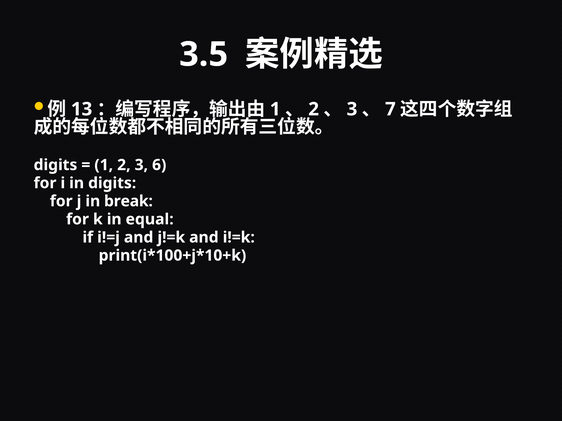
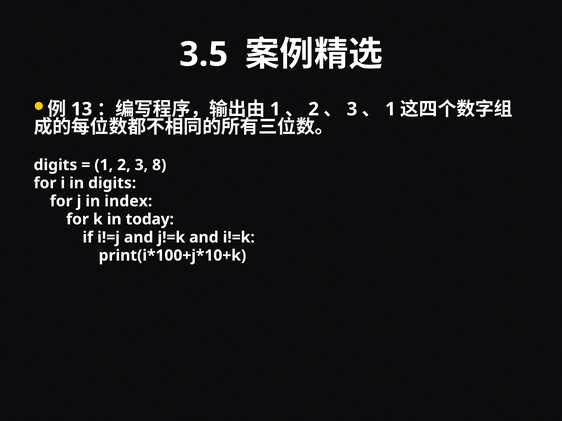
7 at (390, 109): 7 -> 1
6: 6 -> 8
break: break -> index
equal: equal -> today
